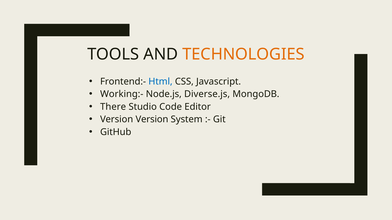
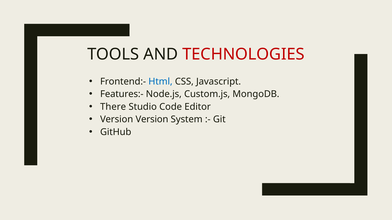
TECHNOLOGIES colour: orange -> red
Working:-: Working:- -> Features:-
Diverse.js: Diverse.js -> Custom.js
